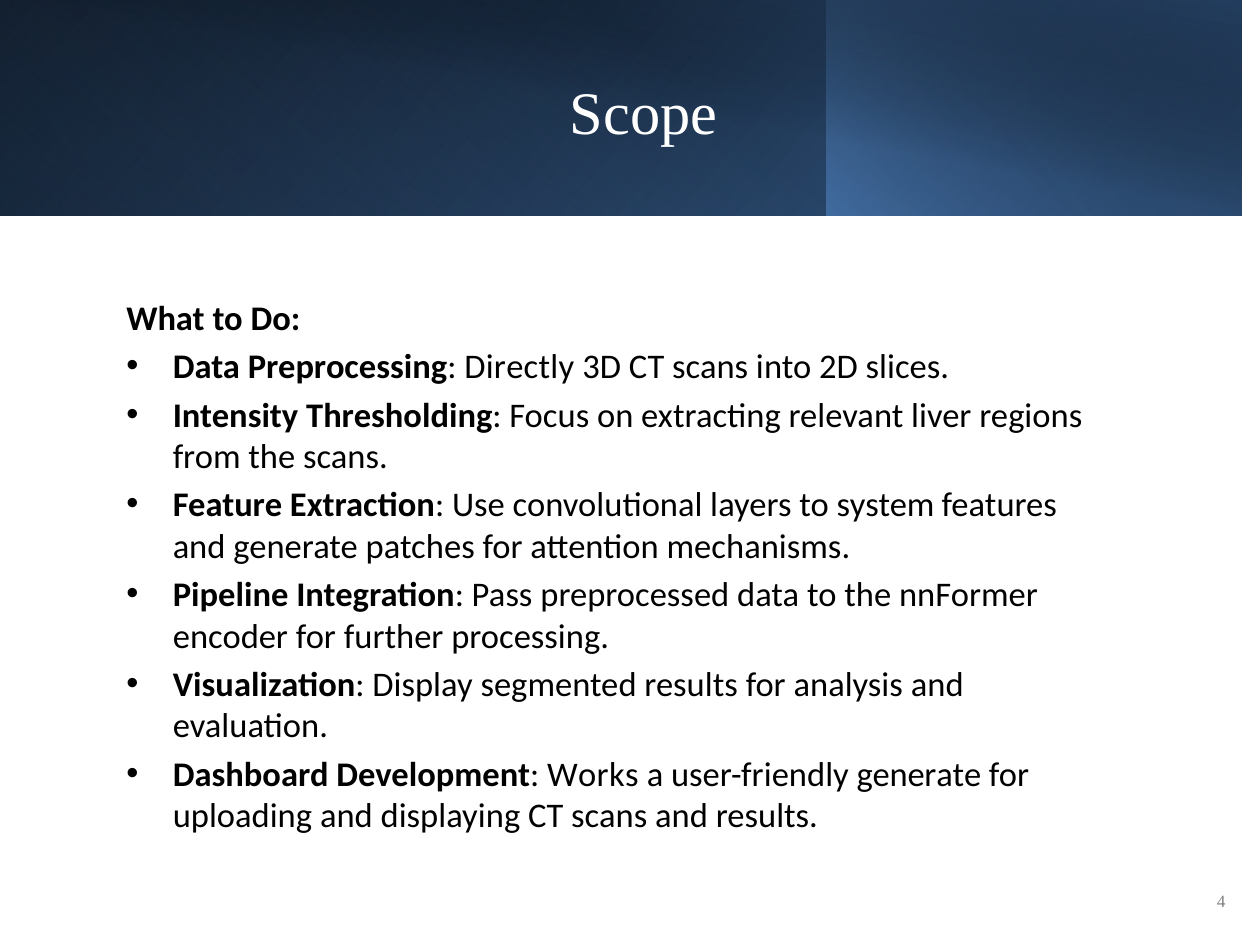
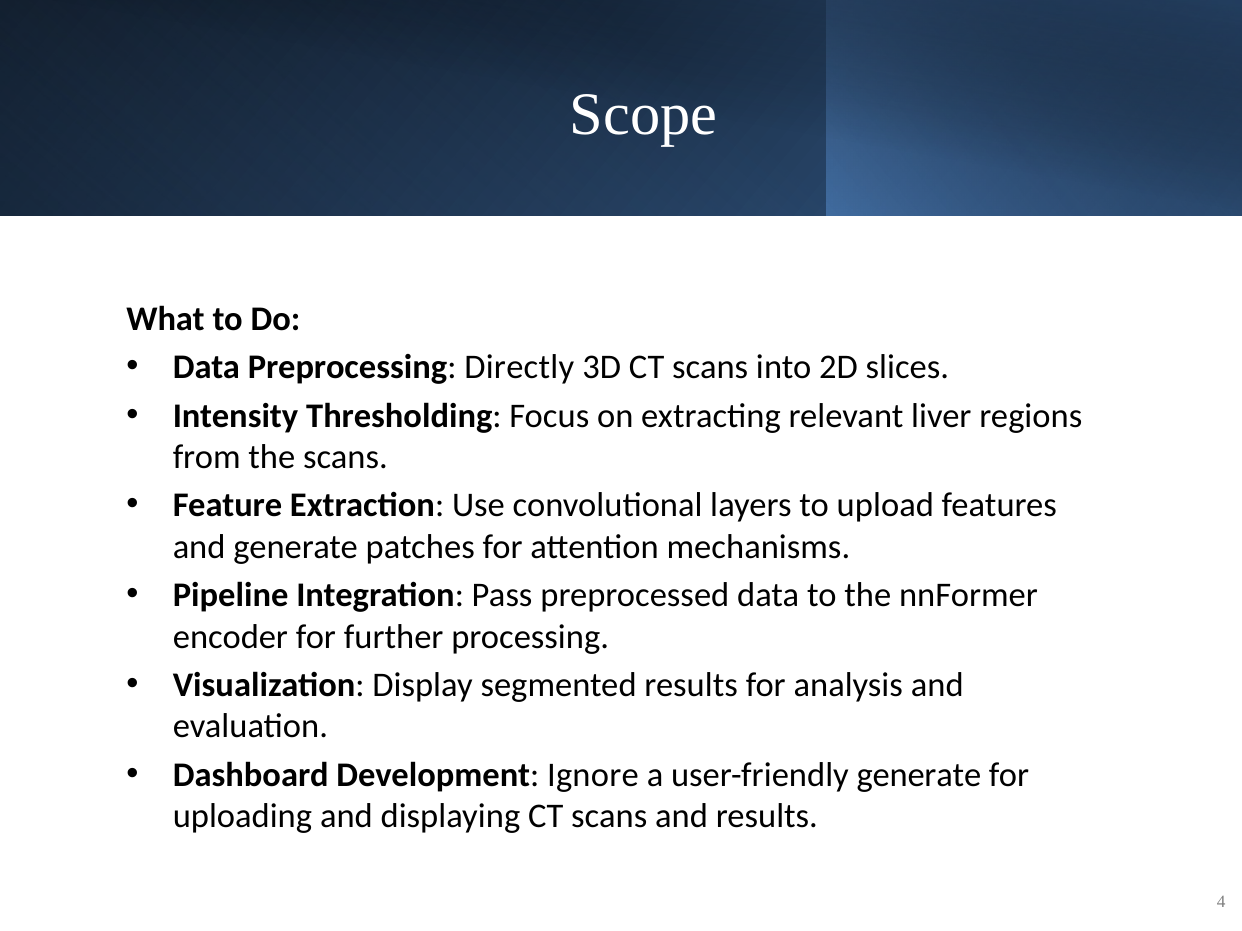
system: system -> upload
Works: Works -> Ignore
